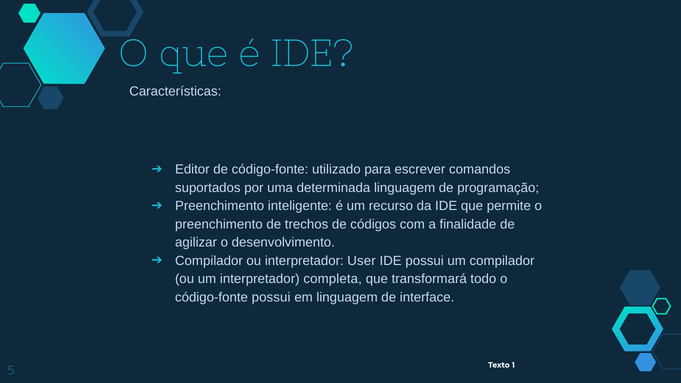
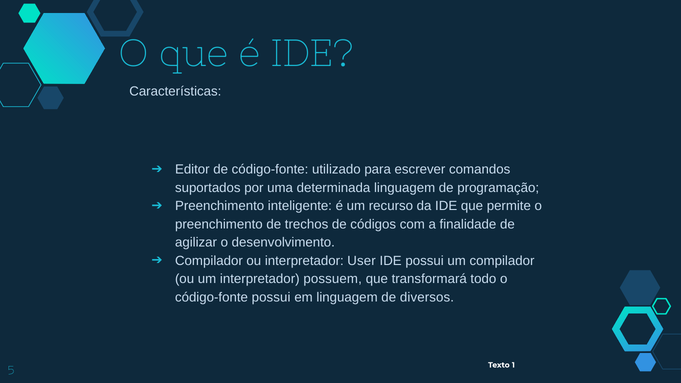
completa: completa -> possuem
interface: interface -> diversos
